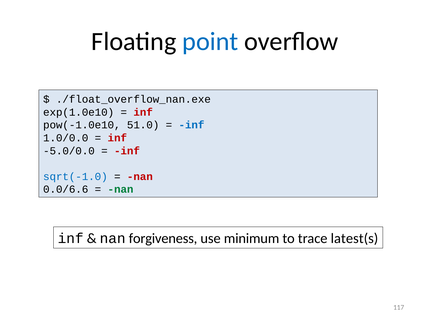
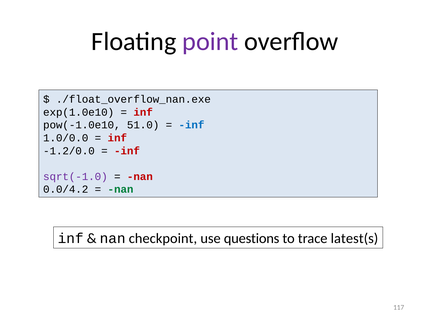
point colour: blue -> purple
-5.0/0.0: -5.0/0.0 -> -1.2/0.0
sqrt(-1.0 colour: blue -> purple
0.0/6.6: 0.0/6.6 -> 0.0/4.2
forgiveness: forgiveness -> checkpoint
minimum: minimum -> questions
